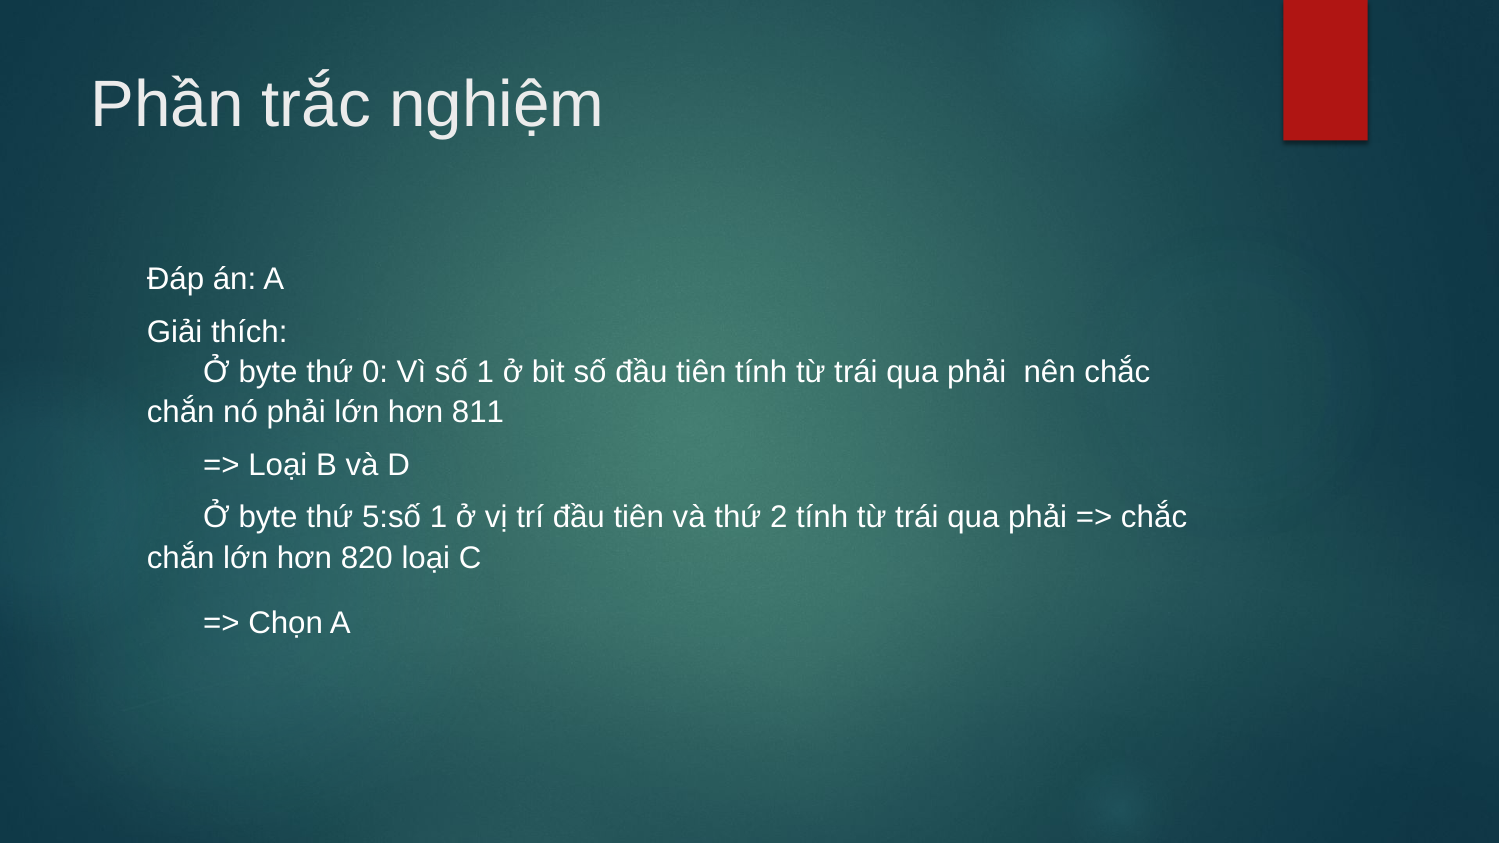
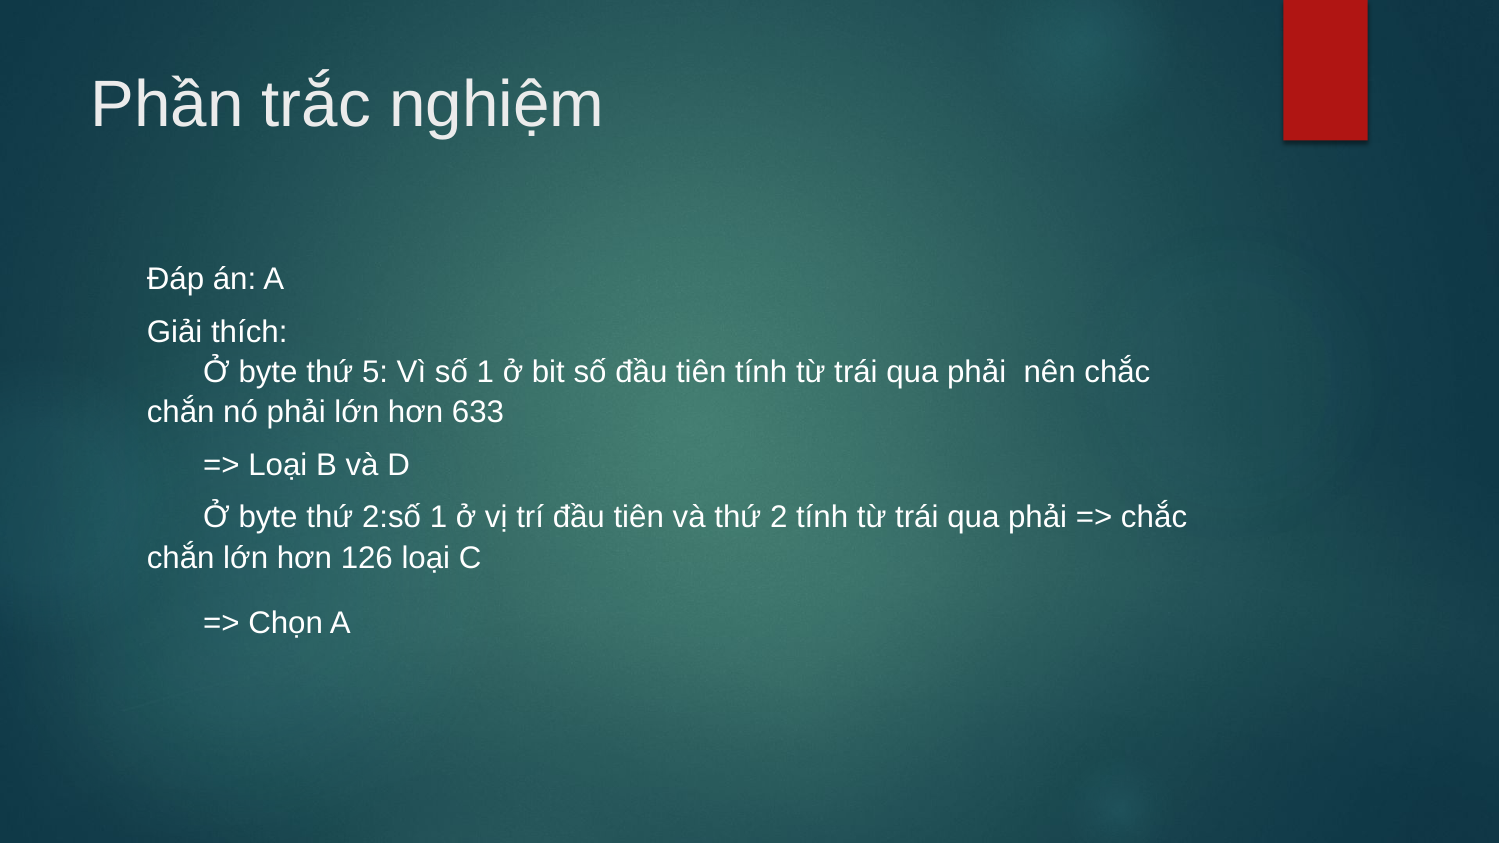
0: 0 -> 5
811: 811 -> 633
5:số: 5:số -> 2:số
820: 820 -> 126
